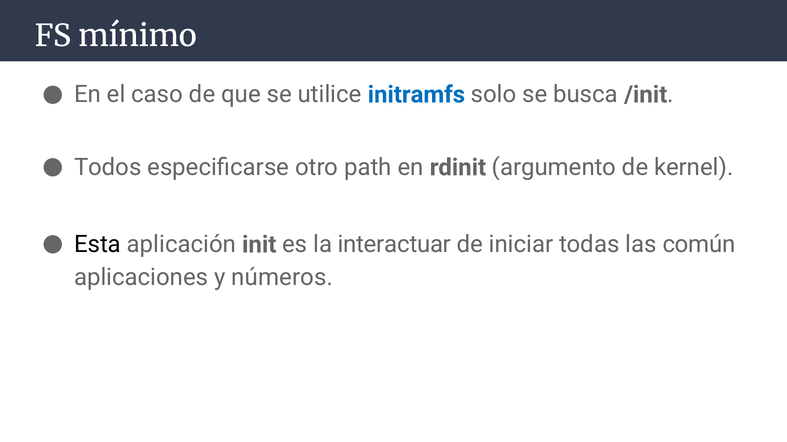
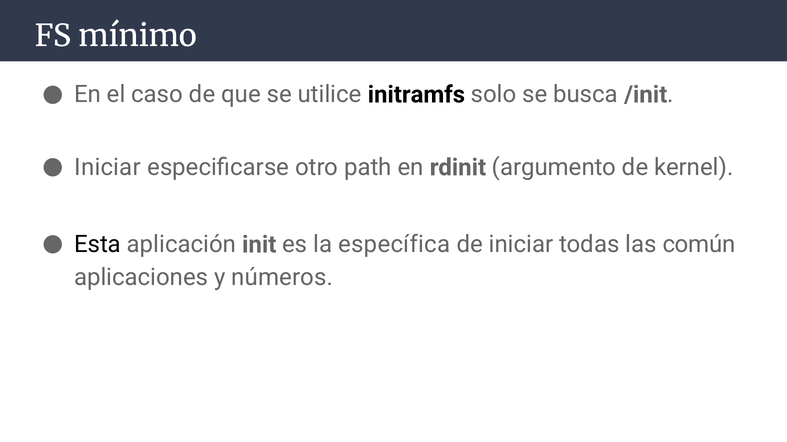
initramfs colour: blue -> black
Todos at (108, 168): Todos -> Iniciar
interactuar: interactuar -> específica
